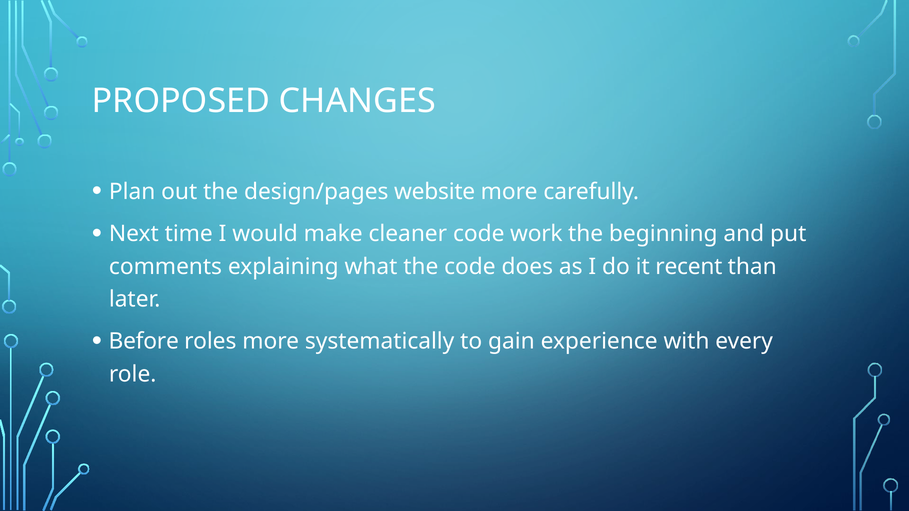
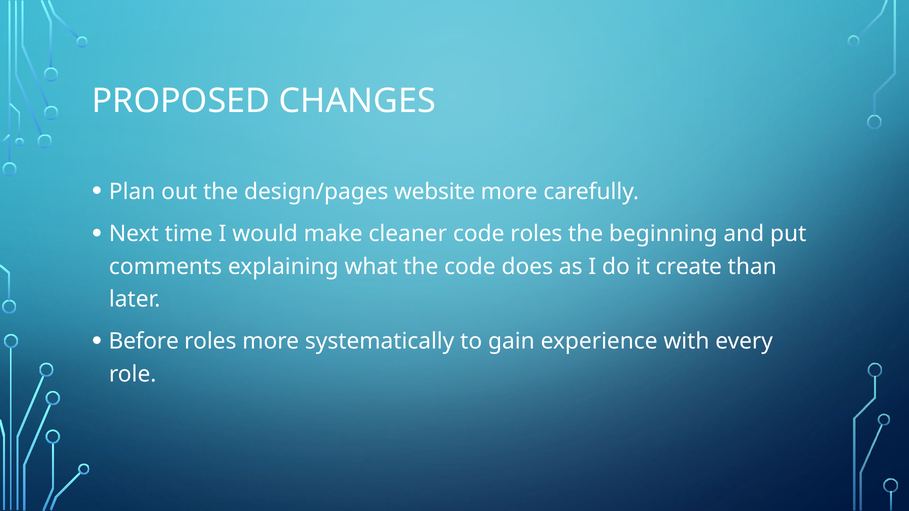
code work: work -> roles
recent: recent -> create
